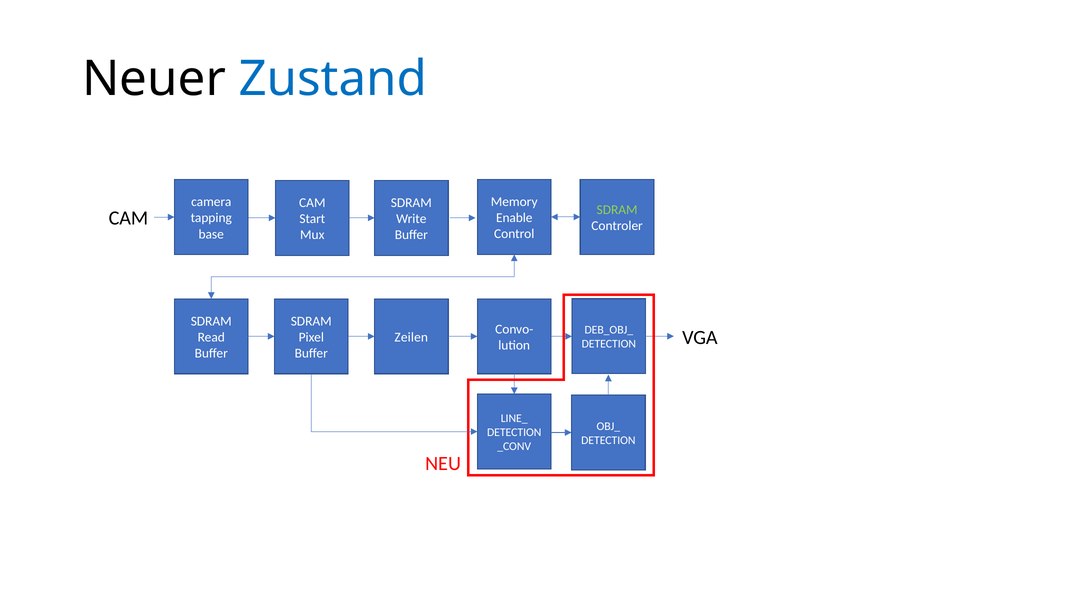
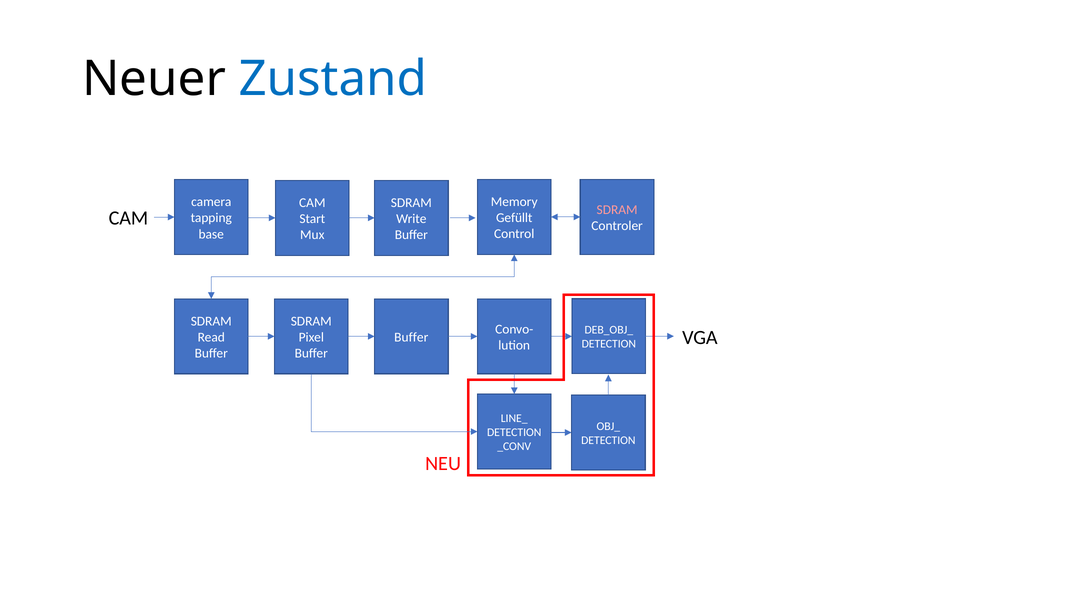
SDRAM at (617, 210) colour: light green -> pink
Enable: Enable -> Gefüllt
Zeilen at (411, 337): Zeilen -> Buffer
